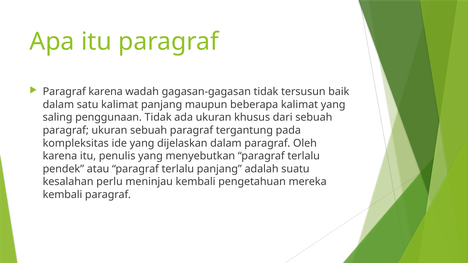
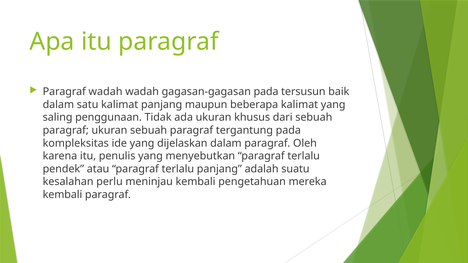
Paragraf karena: karena -> wadah
gagasan-gagasan tidak: tidak -> pada
